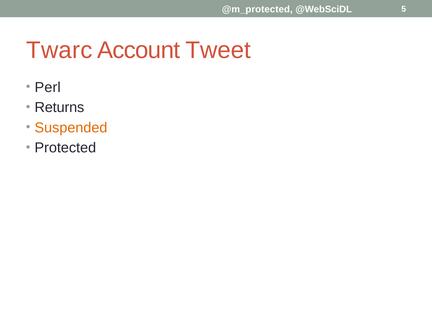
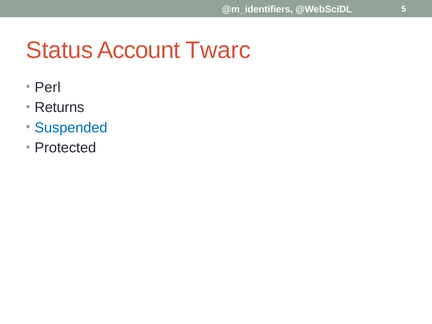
@m_protected: @m_protected -> @m_identifiers
Twarc: Twarc -> Status
Tweet: Tweet -> Twarc
Suspended colour: orange -> blue
